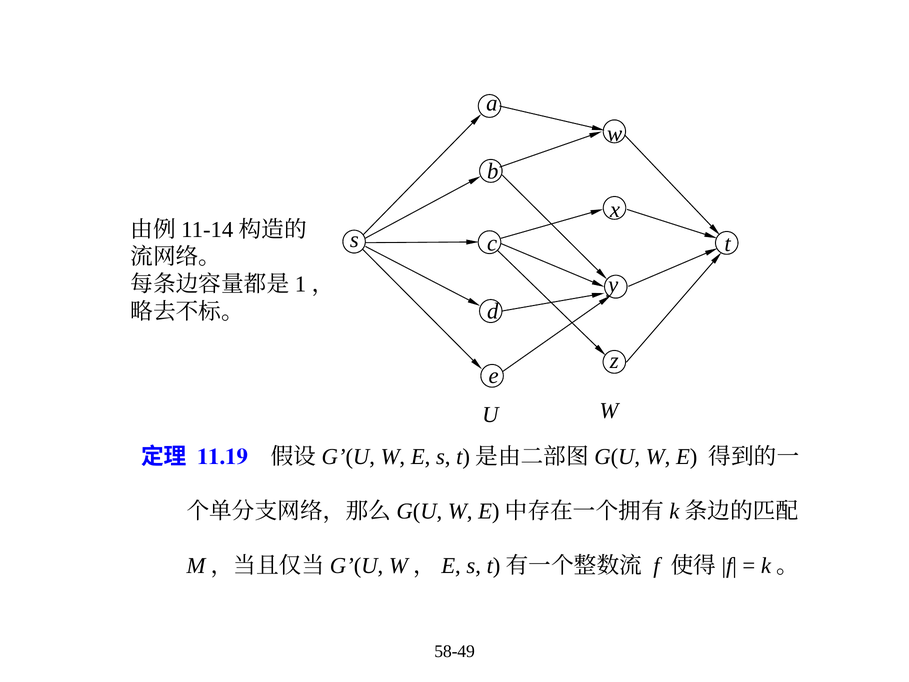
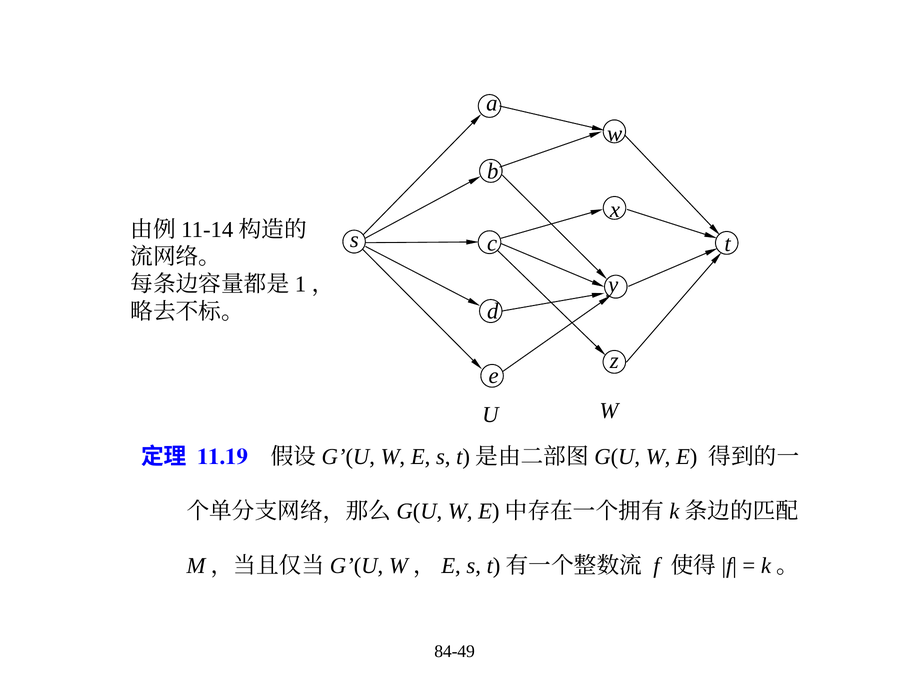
58-49: 58-49 -> 84-49
